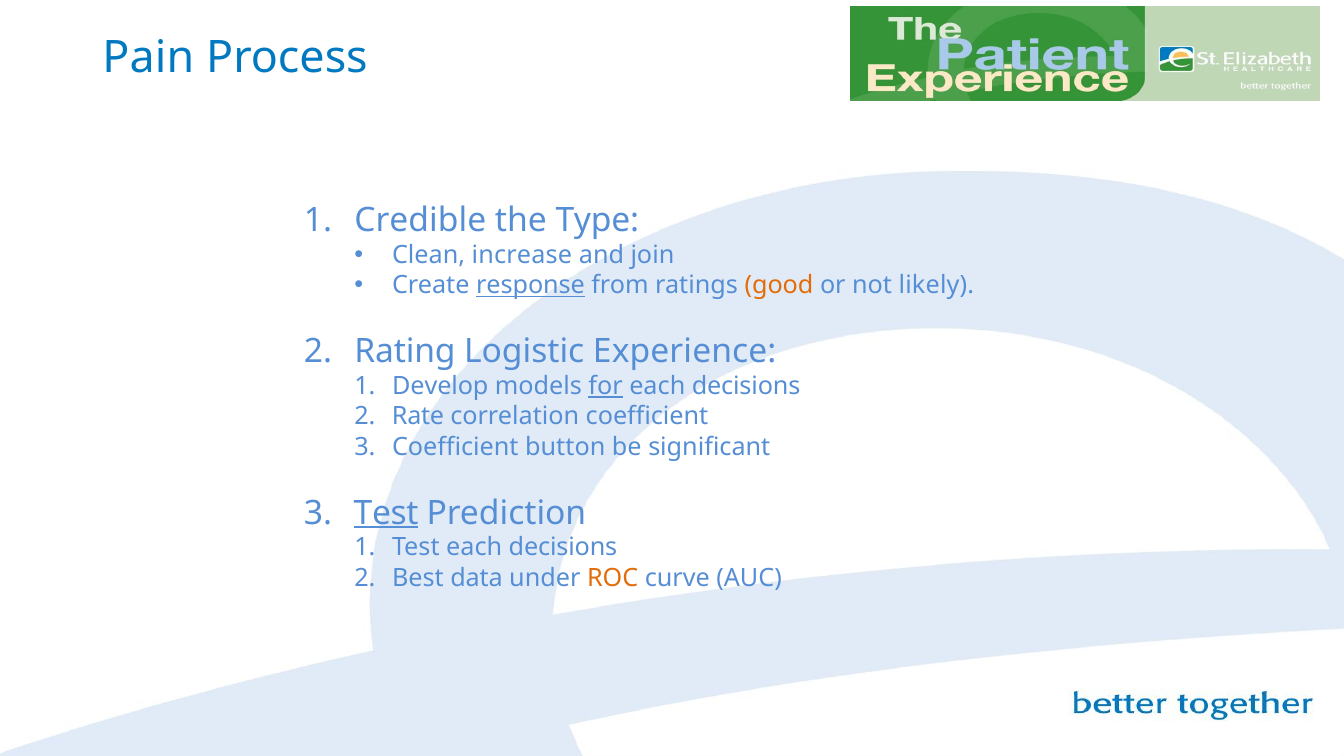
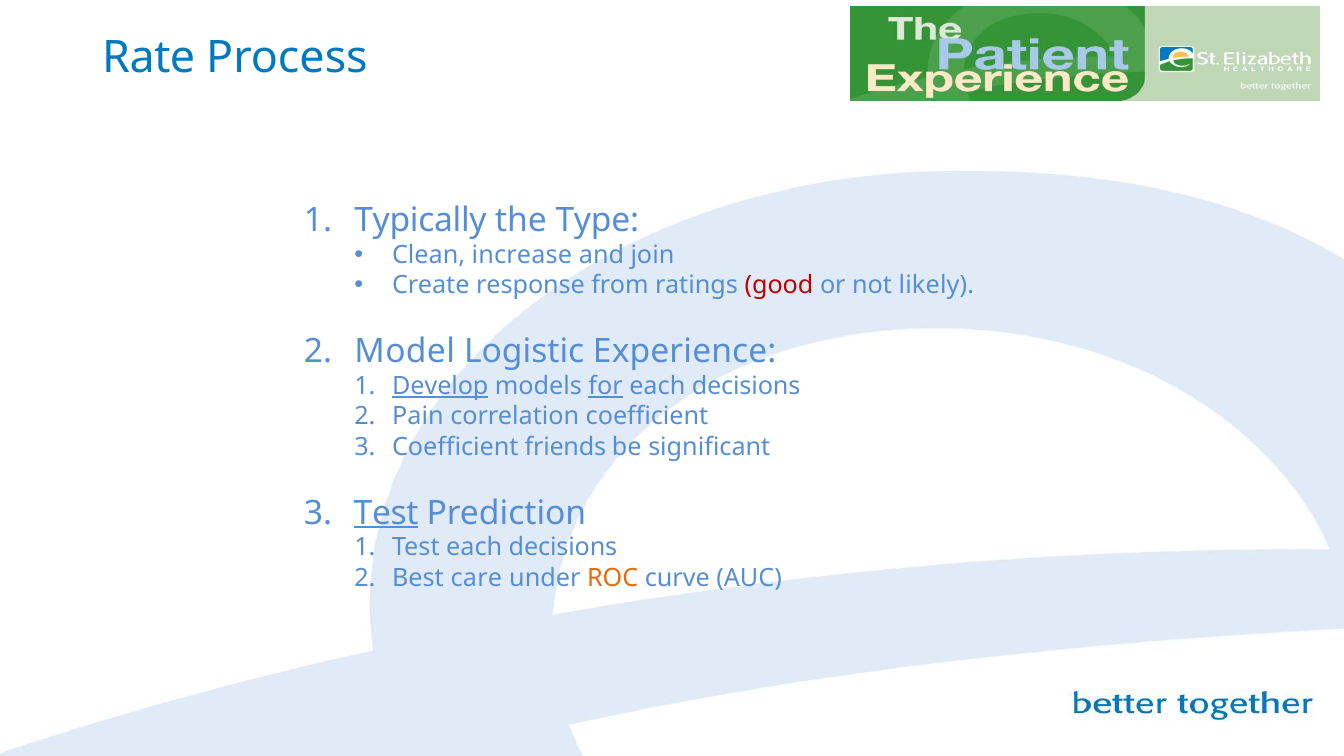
Pain: Pain -> Rate
Credible: Credible -> Typically
response underline: present -> none
good colour: orange -> red
Rating: Rating -> Model
Develop underline: none -> present
Rate: Rate -> Pain
button: button -> friends
data: data -> care
